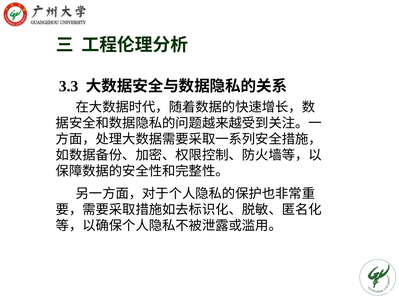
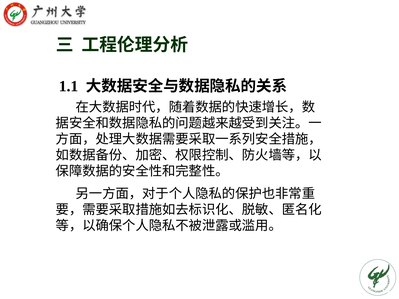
3.3: 3.3 -> 1.1
